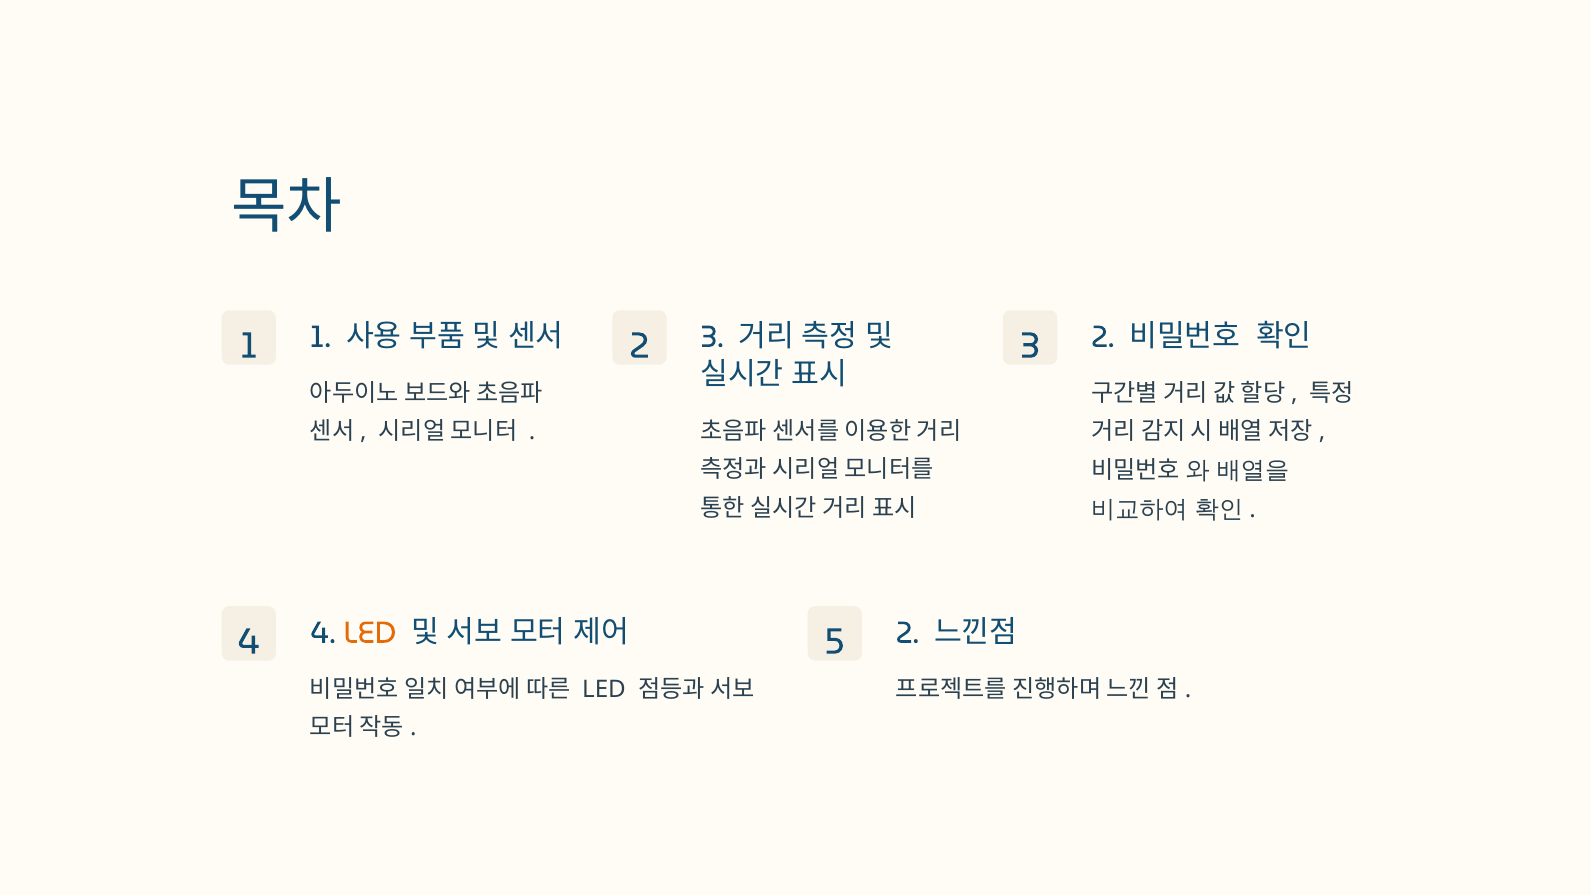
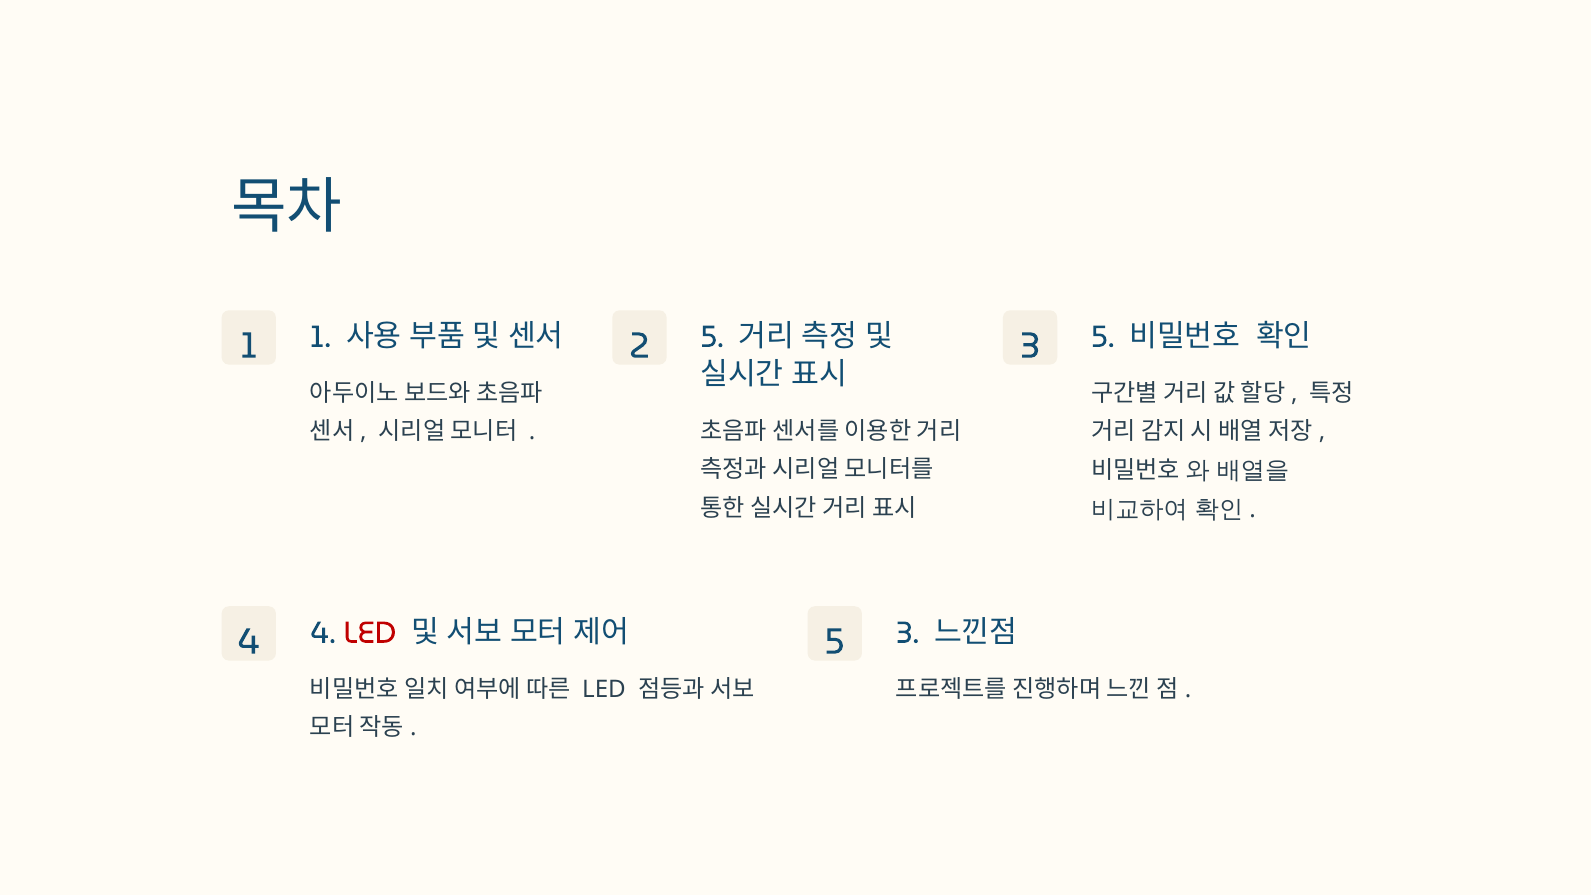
2 3: 3 -> 5
3 2: 2 -> 5
LED at (370, 633) colour: orange -> red
5 2: 2 -> 3
